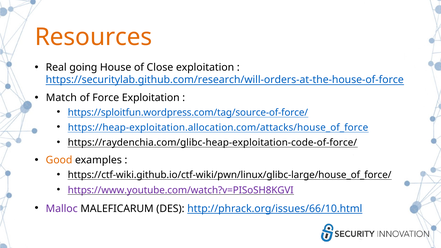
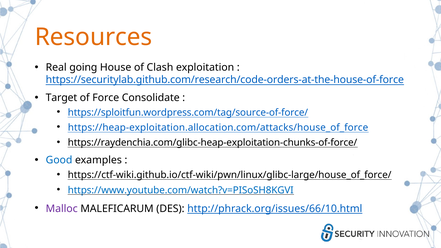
Close: Close -> Clash
https://securitylab.github.com/research/will-orders-at-the-house-of-force: https://securitylab.github.com/research/will-orders-at-the-house-of-force -> https://securitylab.github.com/research/code-orders-at-the-house-of-force
Match: Match -> Target
Force Exploitation: Exploitation -> Consolidate
https://raydenchia.com/glibc-heap-exploitation-code-of-force/: https://raydenchia.com/glibc-heap-exploitation-code-of-force/ -> https://raydenchia.com/glibc-heap-exploitation-chunks-of-force/
Good colour: orange -> blue
https://www.youtube.com/watch?v=PISoSH8KGVI colour: purple -> blue
